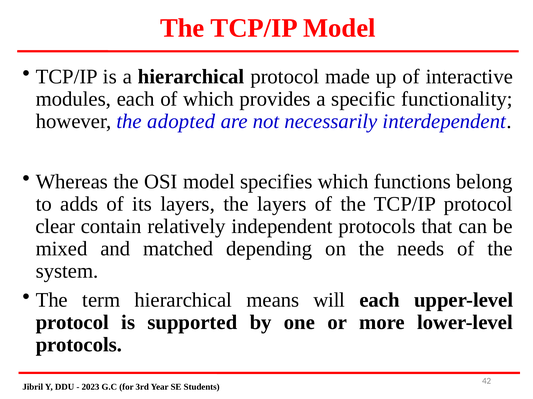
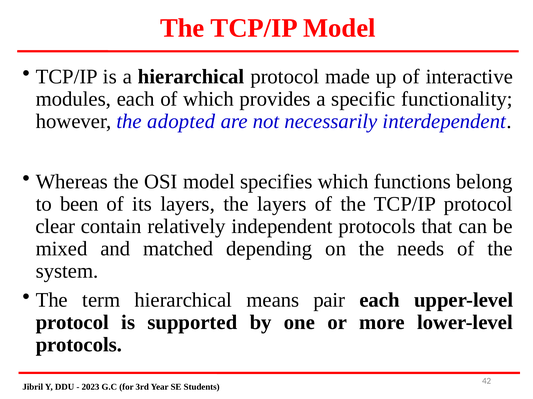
adds: adds -> been
will: will -> pair
